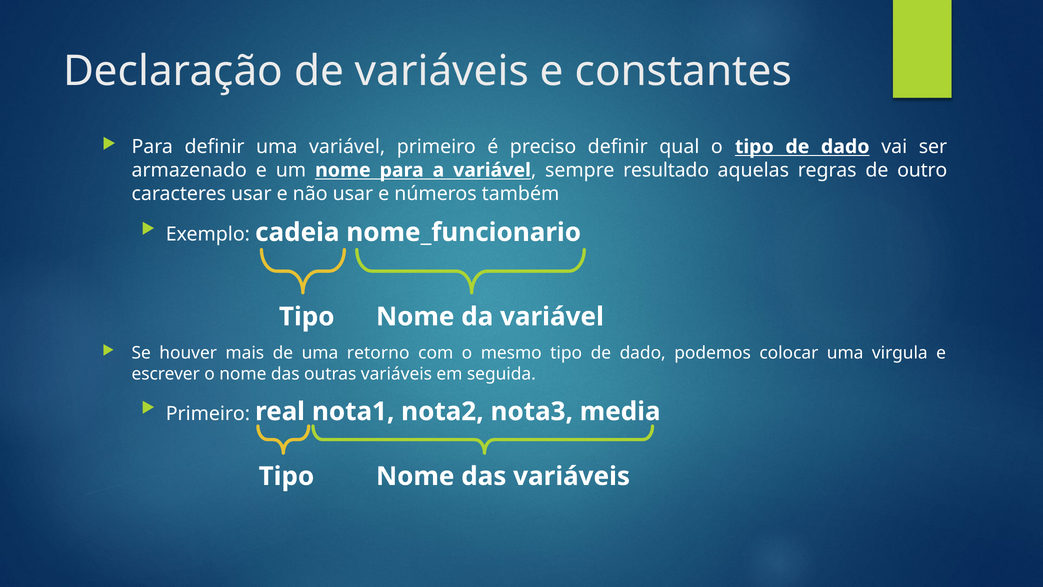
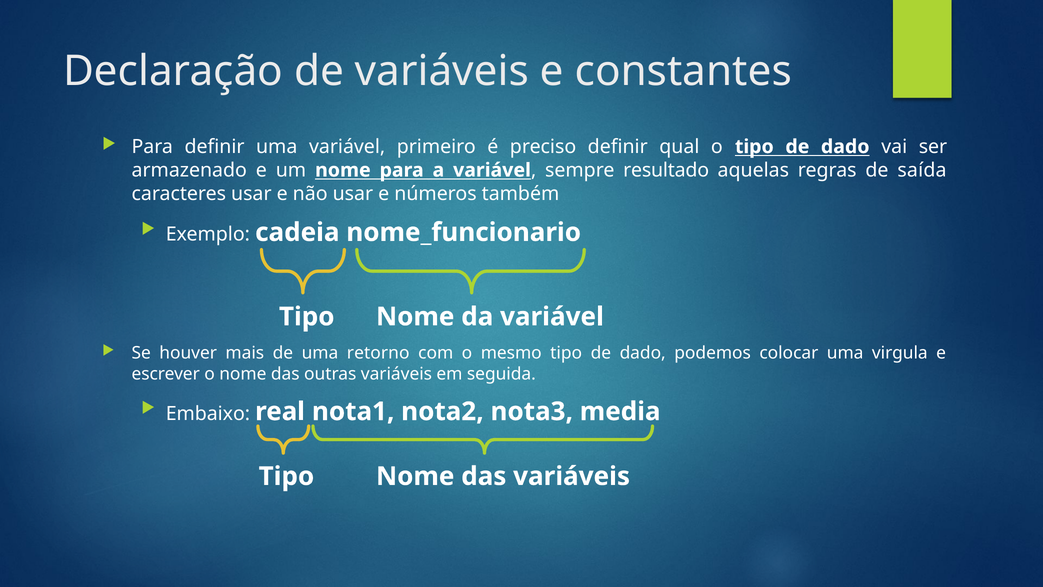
outro: outro -> saída
Primeiro at (208, 413): Primeiro -> Embaixo
